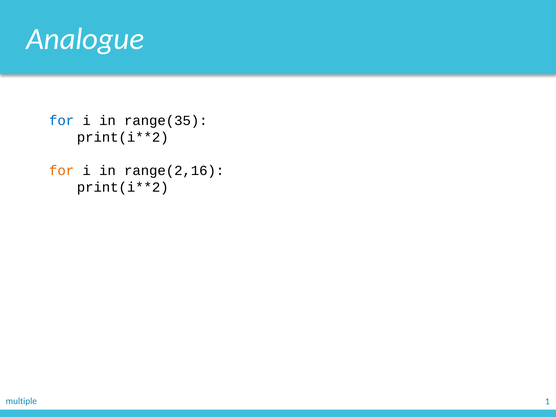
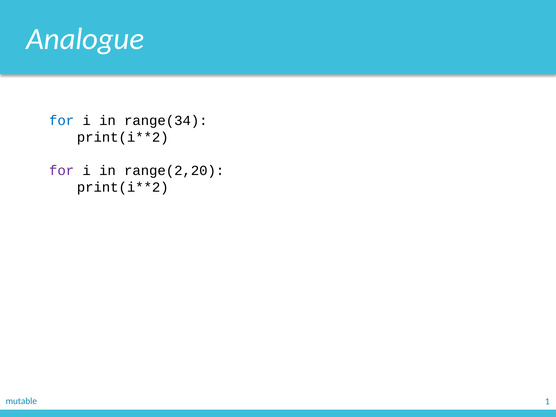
range(35: range(35 -> range(34
for at (62, 171) colour: orange -> purple
range(2,16: range(2,16 -> range(2,20
multiple: multiple -> mutable
